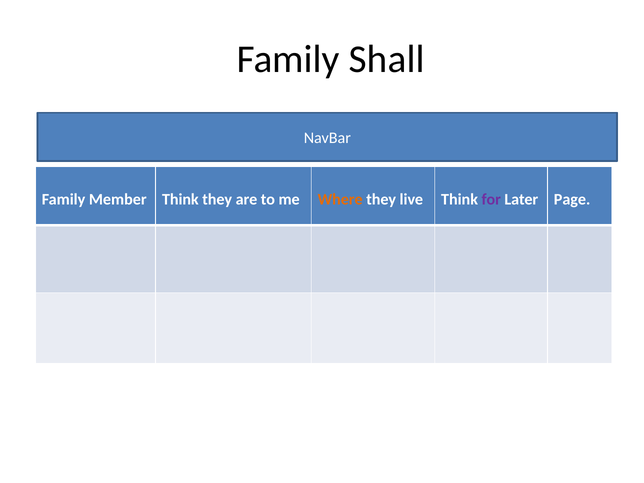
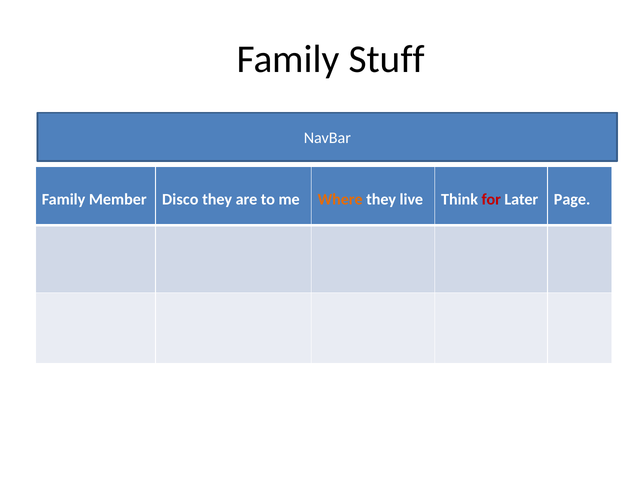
Shall: Shall -> Stuff
Member Think: Think -> Disco
for colour: purple -> red
